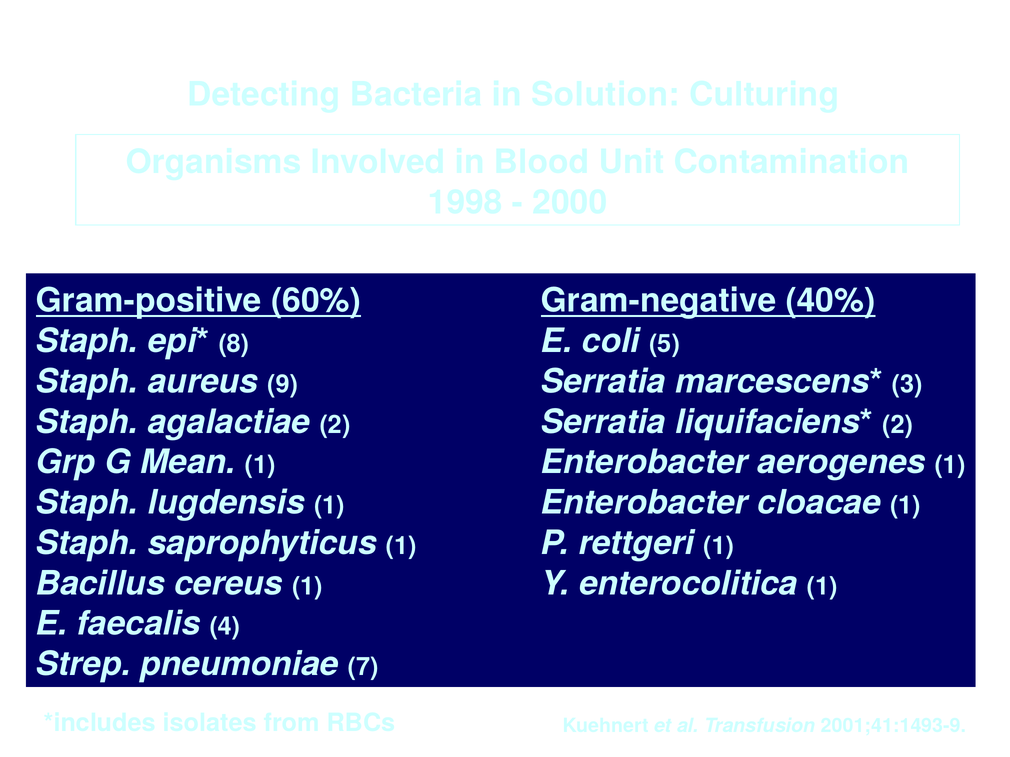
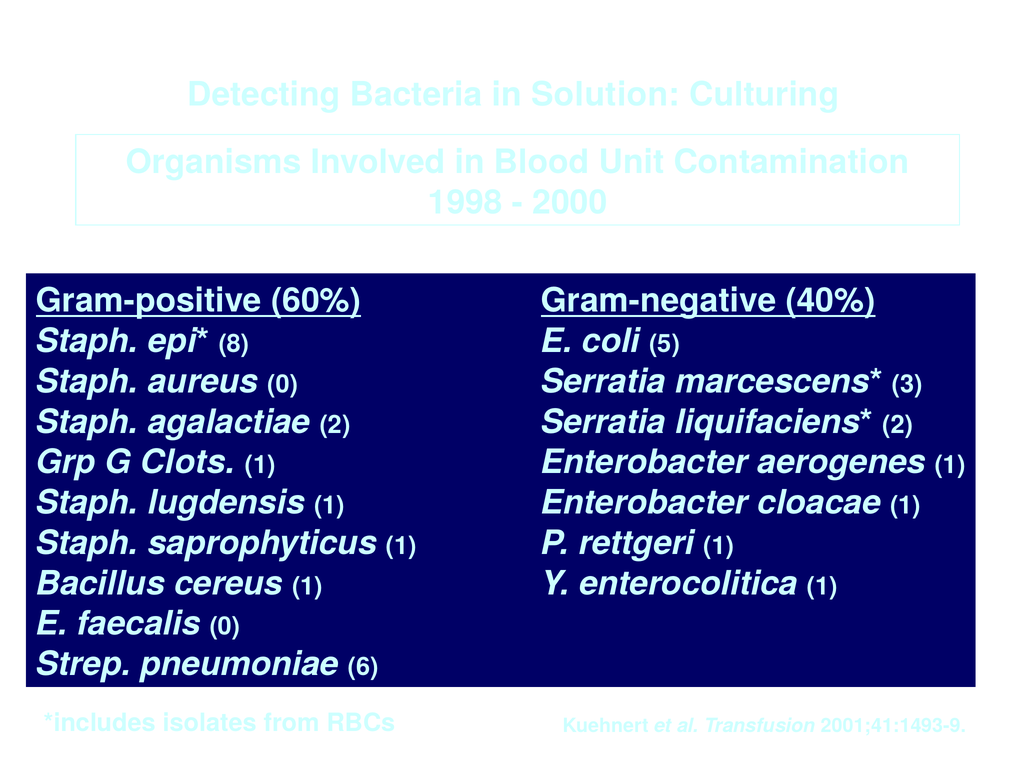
aureus 9: 9 -> 0
Mean: Mean -> Clots
faecalis 4: 4 -> 0
7: 7 -> 6
